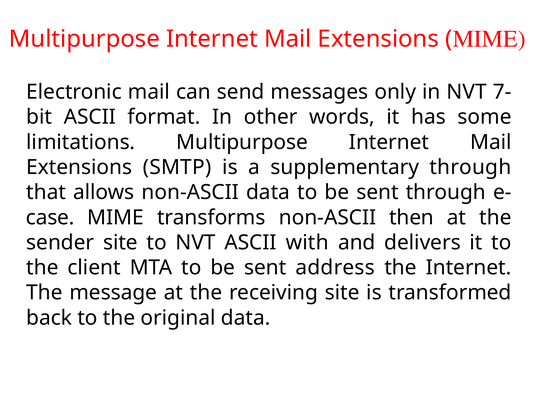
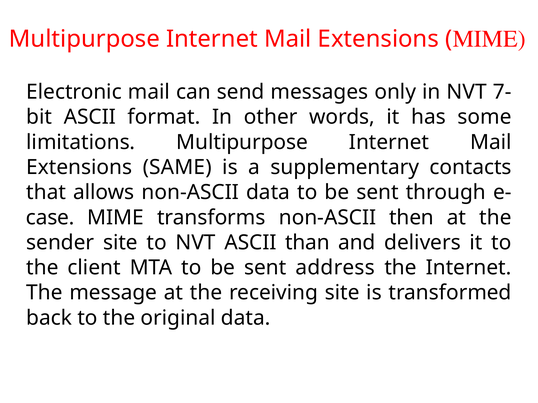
SMTP: SMTP -> SAME
supplementary through: through -> contacts
with: with -> than
